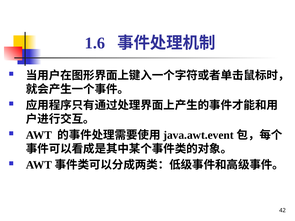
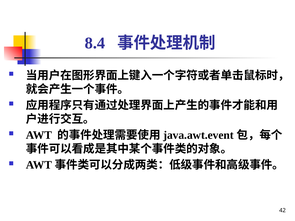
1.6: 1.6 -> 8.4
